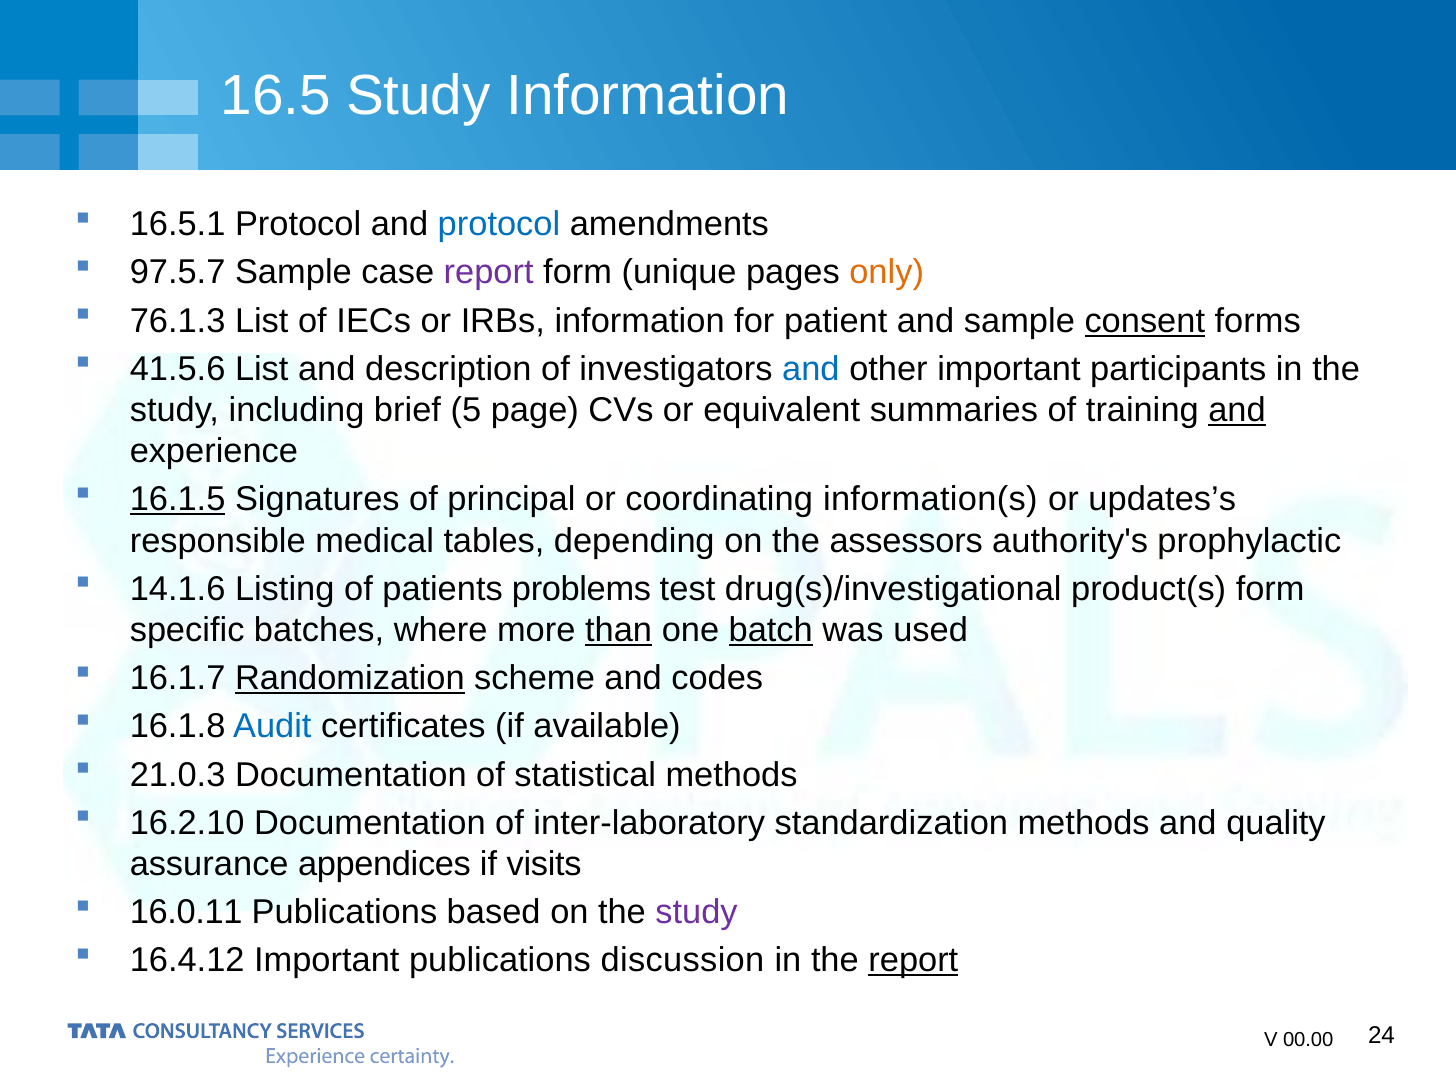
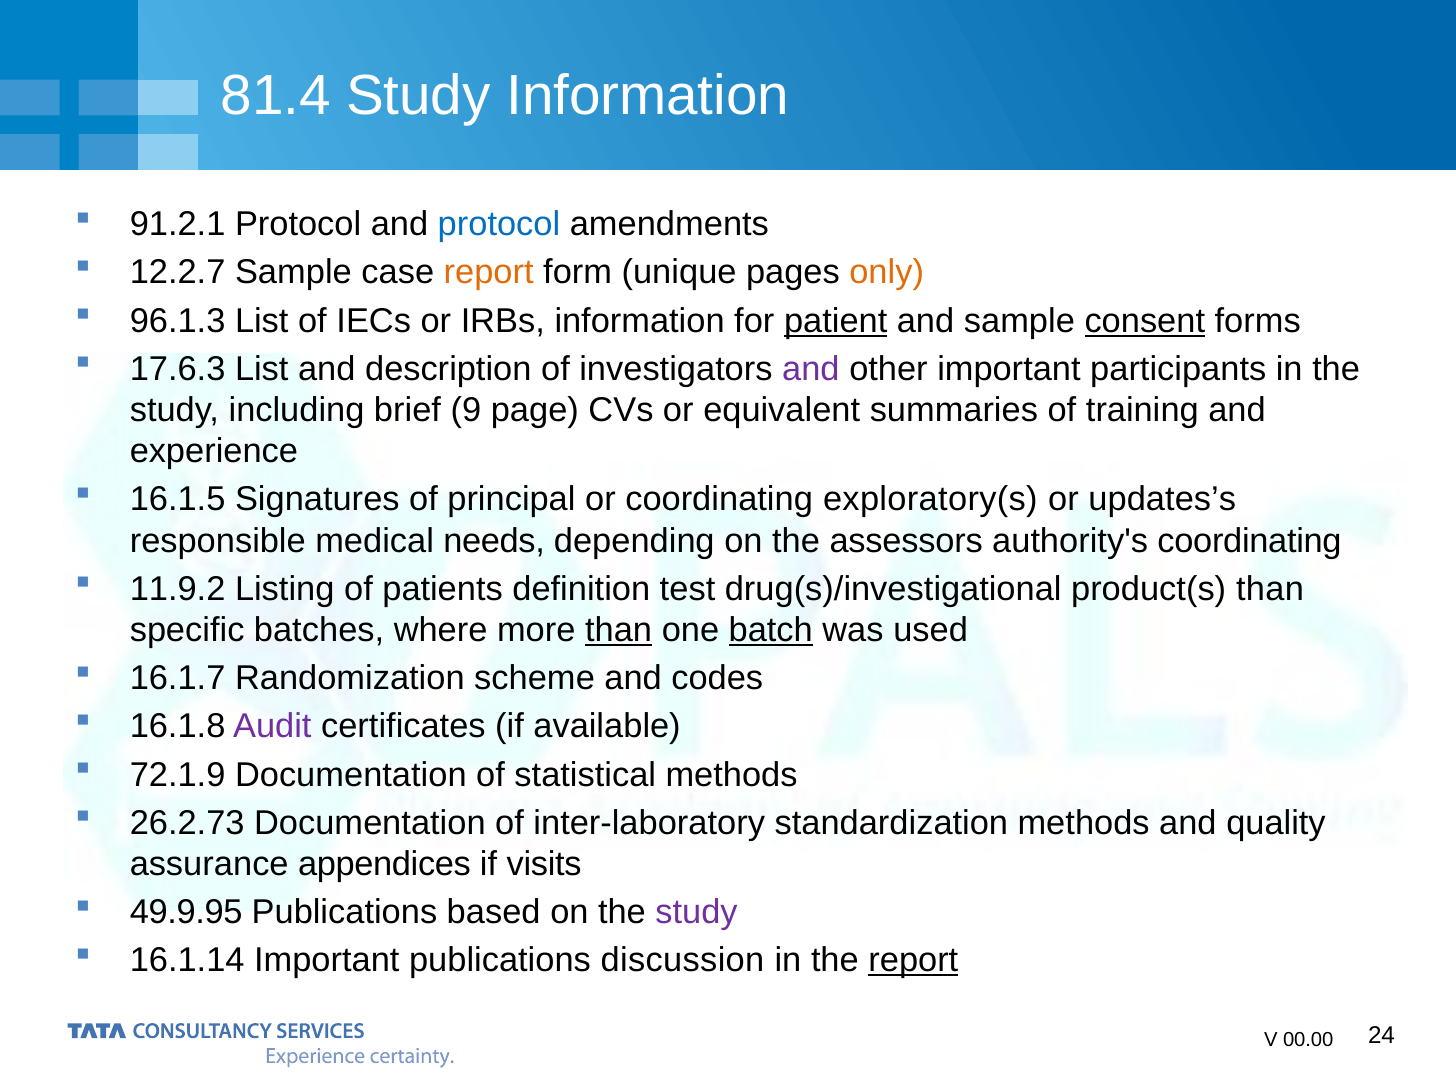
16.5: 16.5 -> 81.4
16.5.1: 16.5.1 -> 91.2.1
97.5.7: 97.5.7 -> 12.2.7
report at (489, 273) colour: purple -> orange
76.1.3: 76.1.3 -> 96.1.3
patient underline: none -> present
41.5.6: 41.5.6 -> 17.6.3
and at (811, 369) colour: blue -> purple
5: 5 -> 9
and at (1237, 410) underline: present -> none
16.1.5 underline: present -> none
information(s: information(s -> exploratory(s
tables: tables -> needs
authority's prophylactic: prophylactic -> coordinating
14.1.6: 14.1.6 -> 11.9.2
problems: problems -> definition
product(s form: form -> than
Randomization underline: present -> none
Audit colour: blue -> purple
21.0.3: 21.0.3 -> 72.1.9
16.2.10: 16.2.10 -> 26.2.73
16.0.11: 16.0.11 -> 49.9.95
16.4.12: 16.4.12 -> 16.1.14
